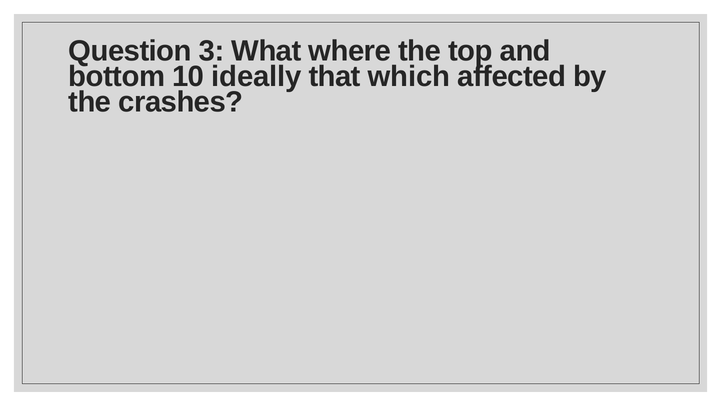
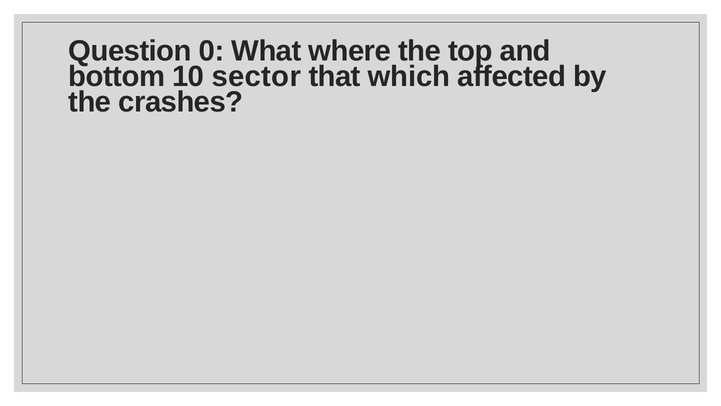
3: 3 -> 0
ideally: ideally -> sector
